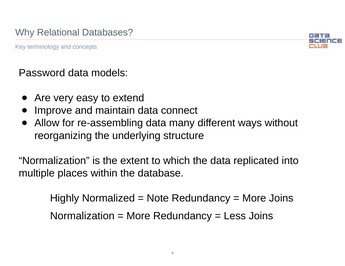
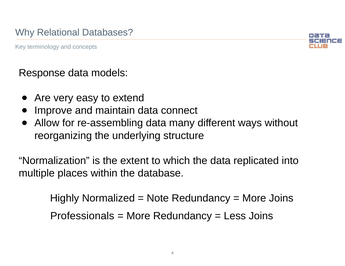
Password: Password -> Response
Normalization at (82, 216): Normalization -> Professionals
